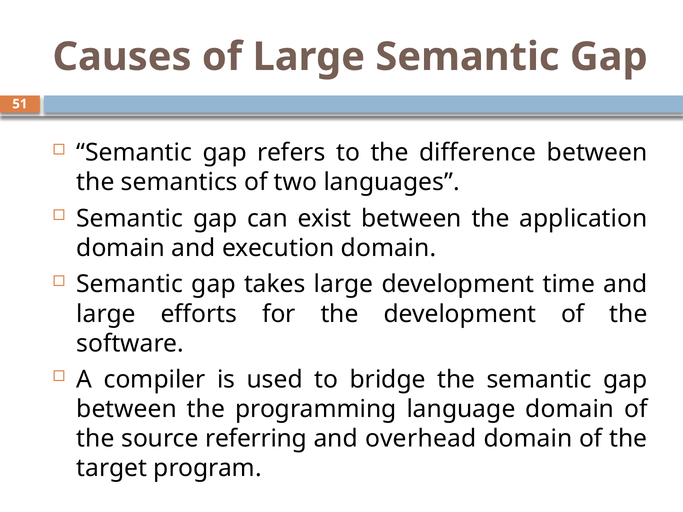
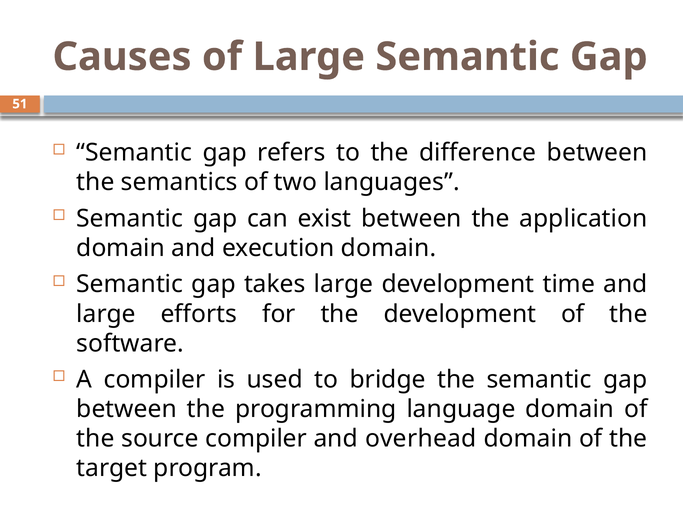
source referring: referring -> compiler
